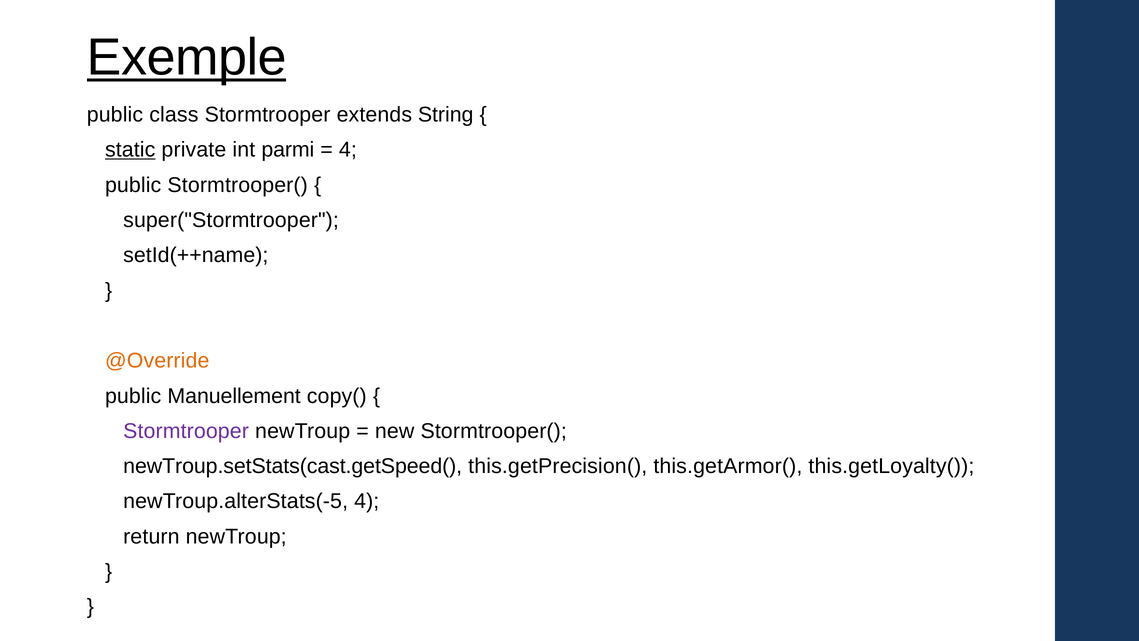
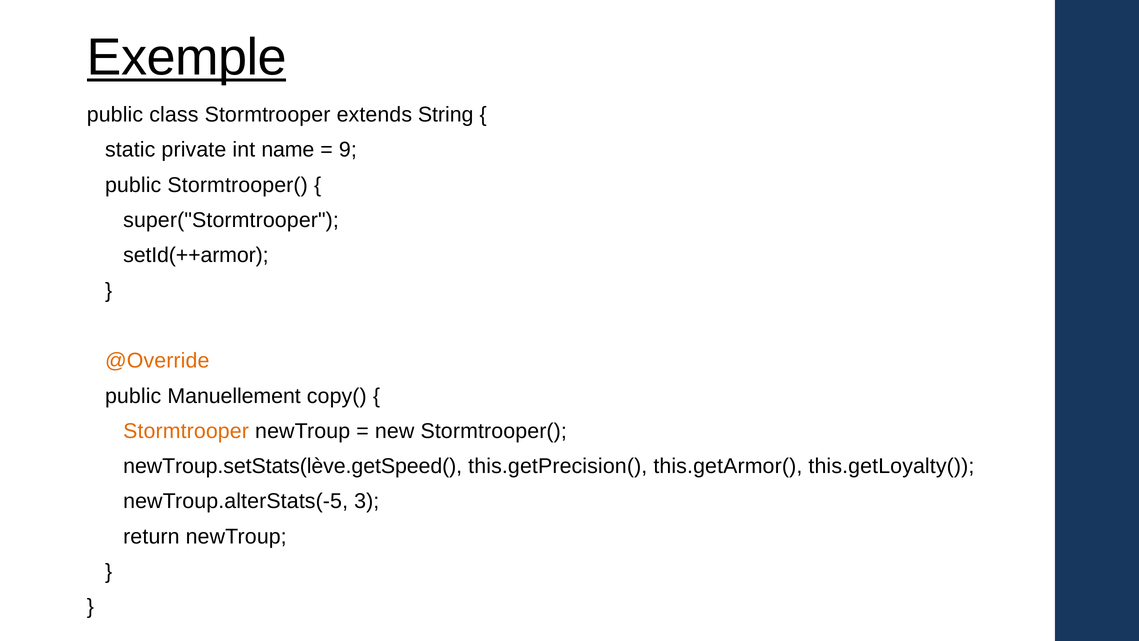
static underline: present -> none
parmi: parmi -> name
4 at (348, 150): 4 -> 9
setId(++name: setId(++name -> setId(++armor
Stormtrooper at (186, 431) colour: purple -> orange
newTroup.setStats(cast.getSpeed(: newTroup.setStats(cast.getSpeed( -> newTroup.setStats(lève.getSpeed(
newTroup.alterStats(-5 4: 4 -> 3
